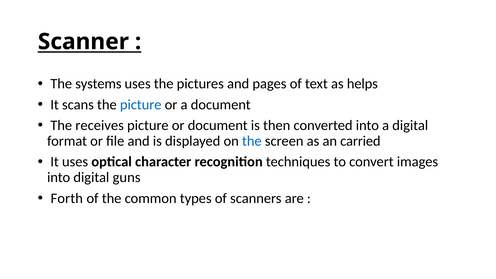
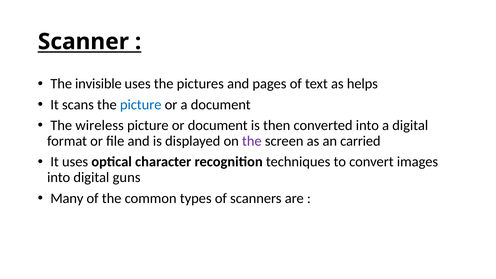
systems: systems -> invisible
receives: receives -> wireless
the at (252, 141) colour: blue -> purple
Forth: Forth -> Many
